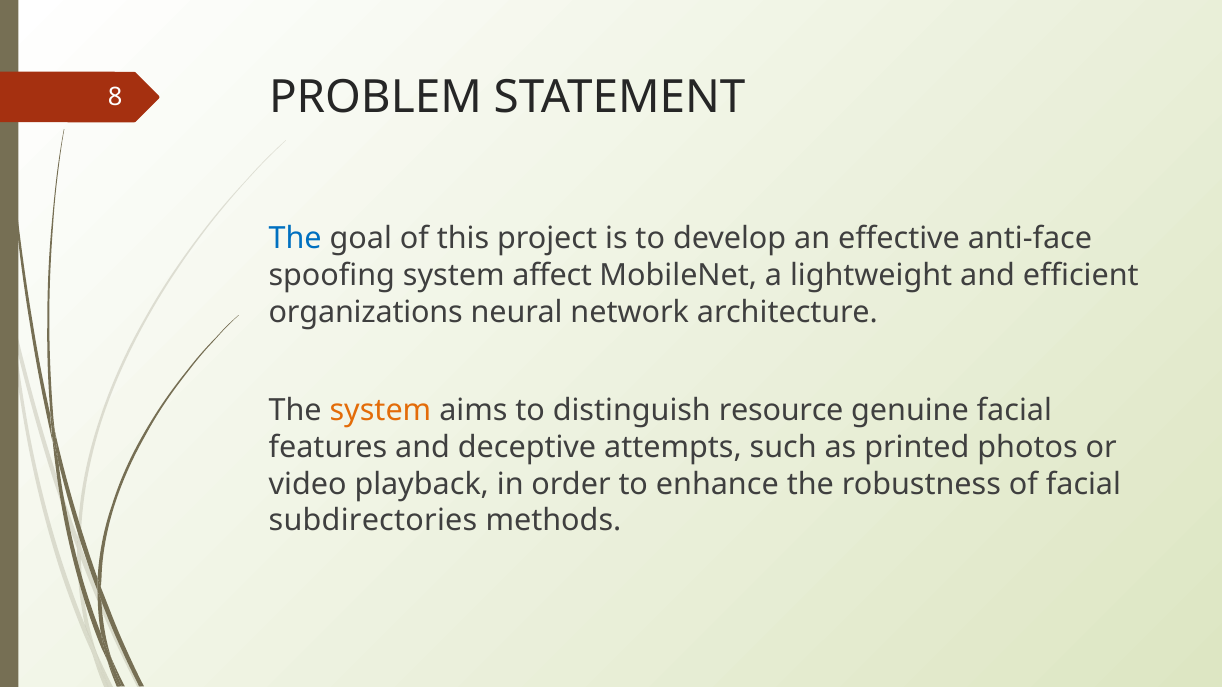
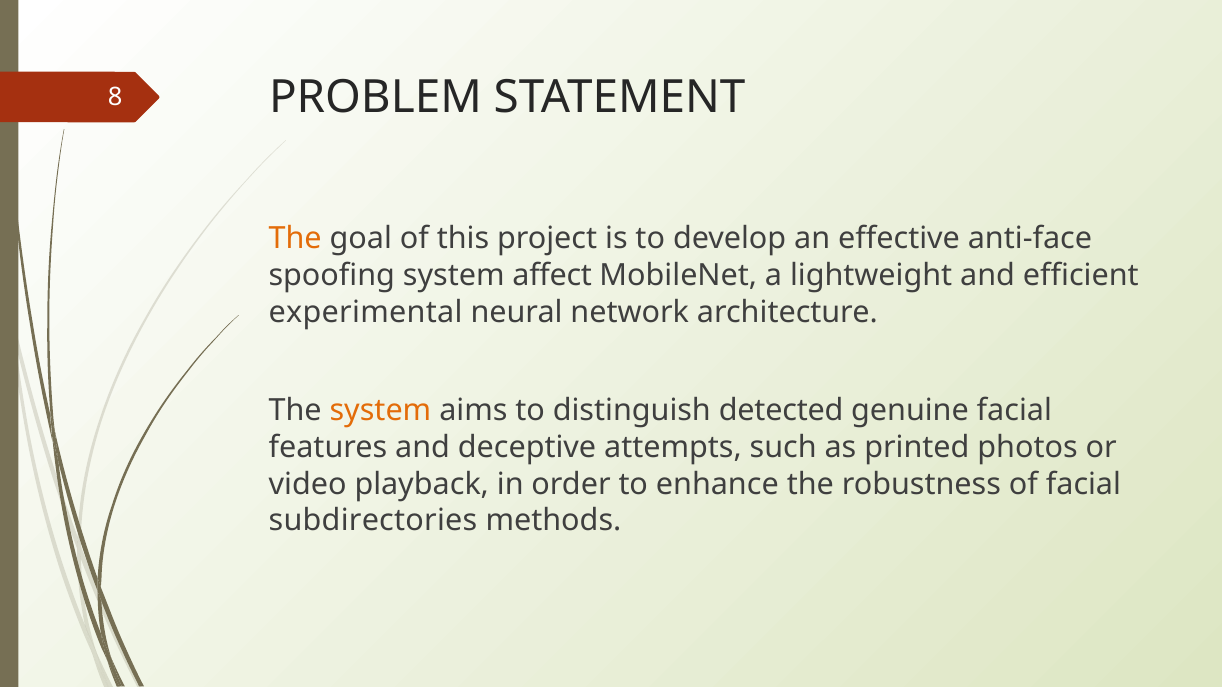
The at (295, 239) colour: blue -> orange
organizations: organizations -> experimental
resource: resource -> detected
